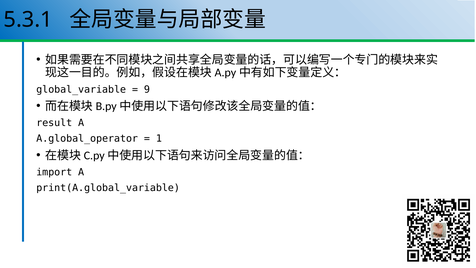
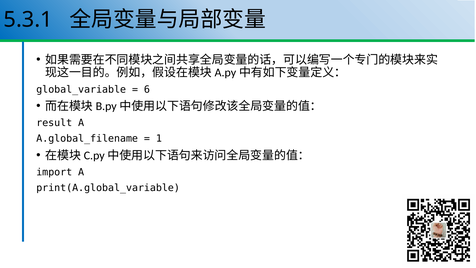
9: 9 -> 6
A.global_operator: A.global_operator -> A.global_filename
